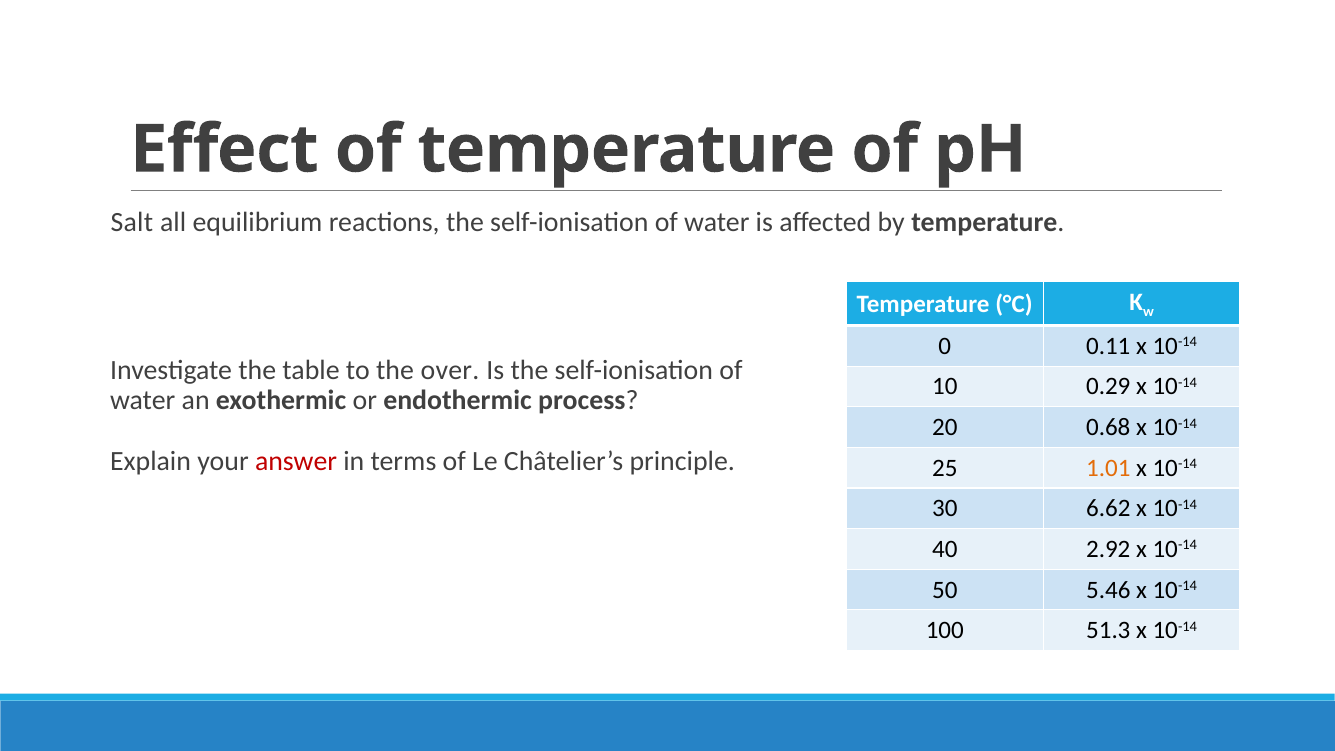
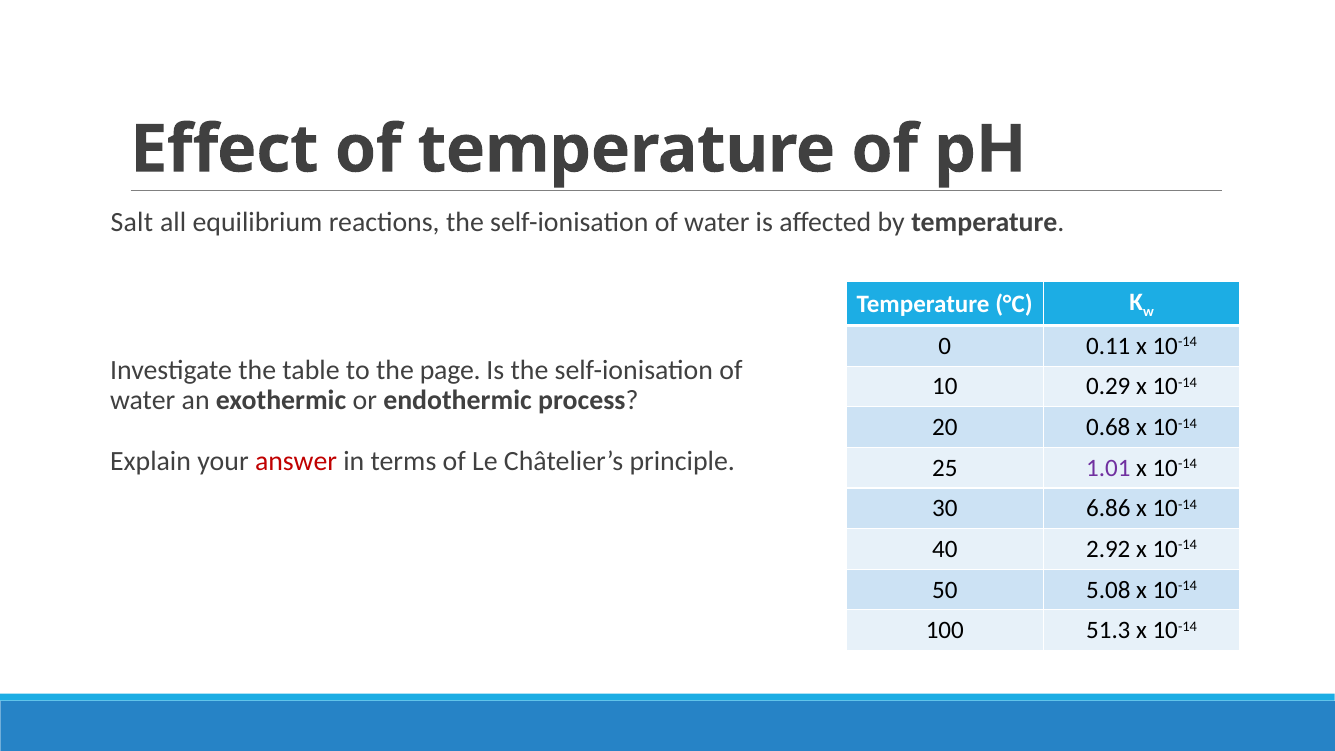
over: over -> page
1.01 colour: orange -> purple
6.62: 6.62 -> 6.86
5.46: 5.46 -> 5.08
